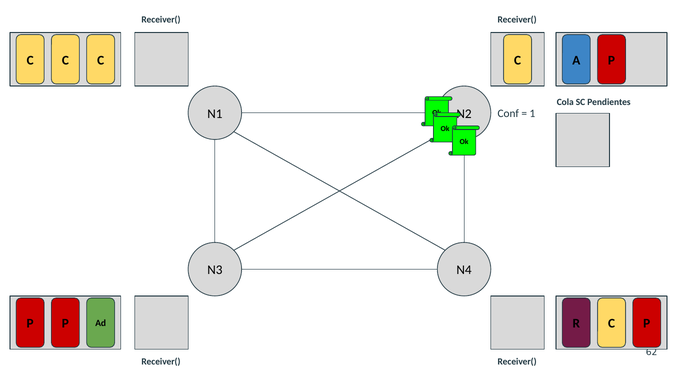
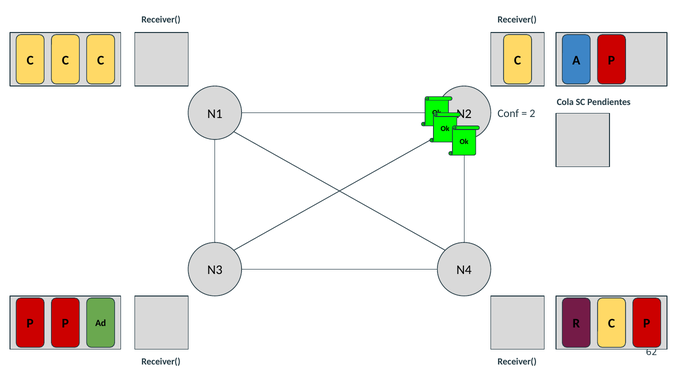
1: 1 -> 2
